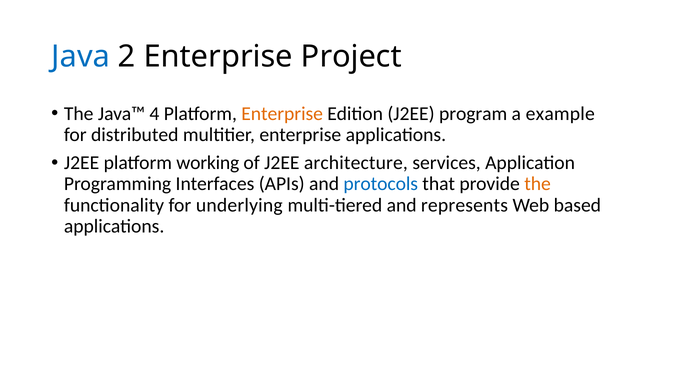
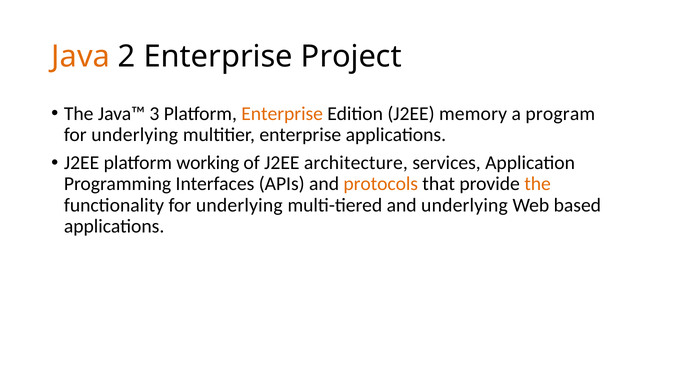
Java colour: blue -> orange
4: 4 -> 3
program: program -> memory
example: example -> program
distributed at (135, 135): distributed -> underlying
protocols colour: blue -> orange
and represents: represents -> underlying
